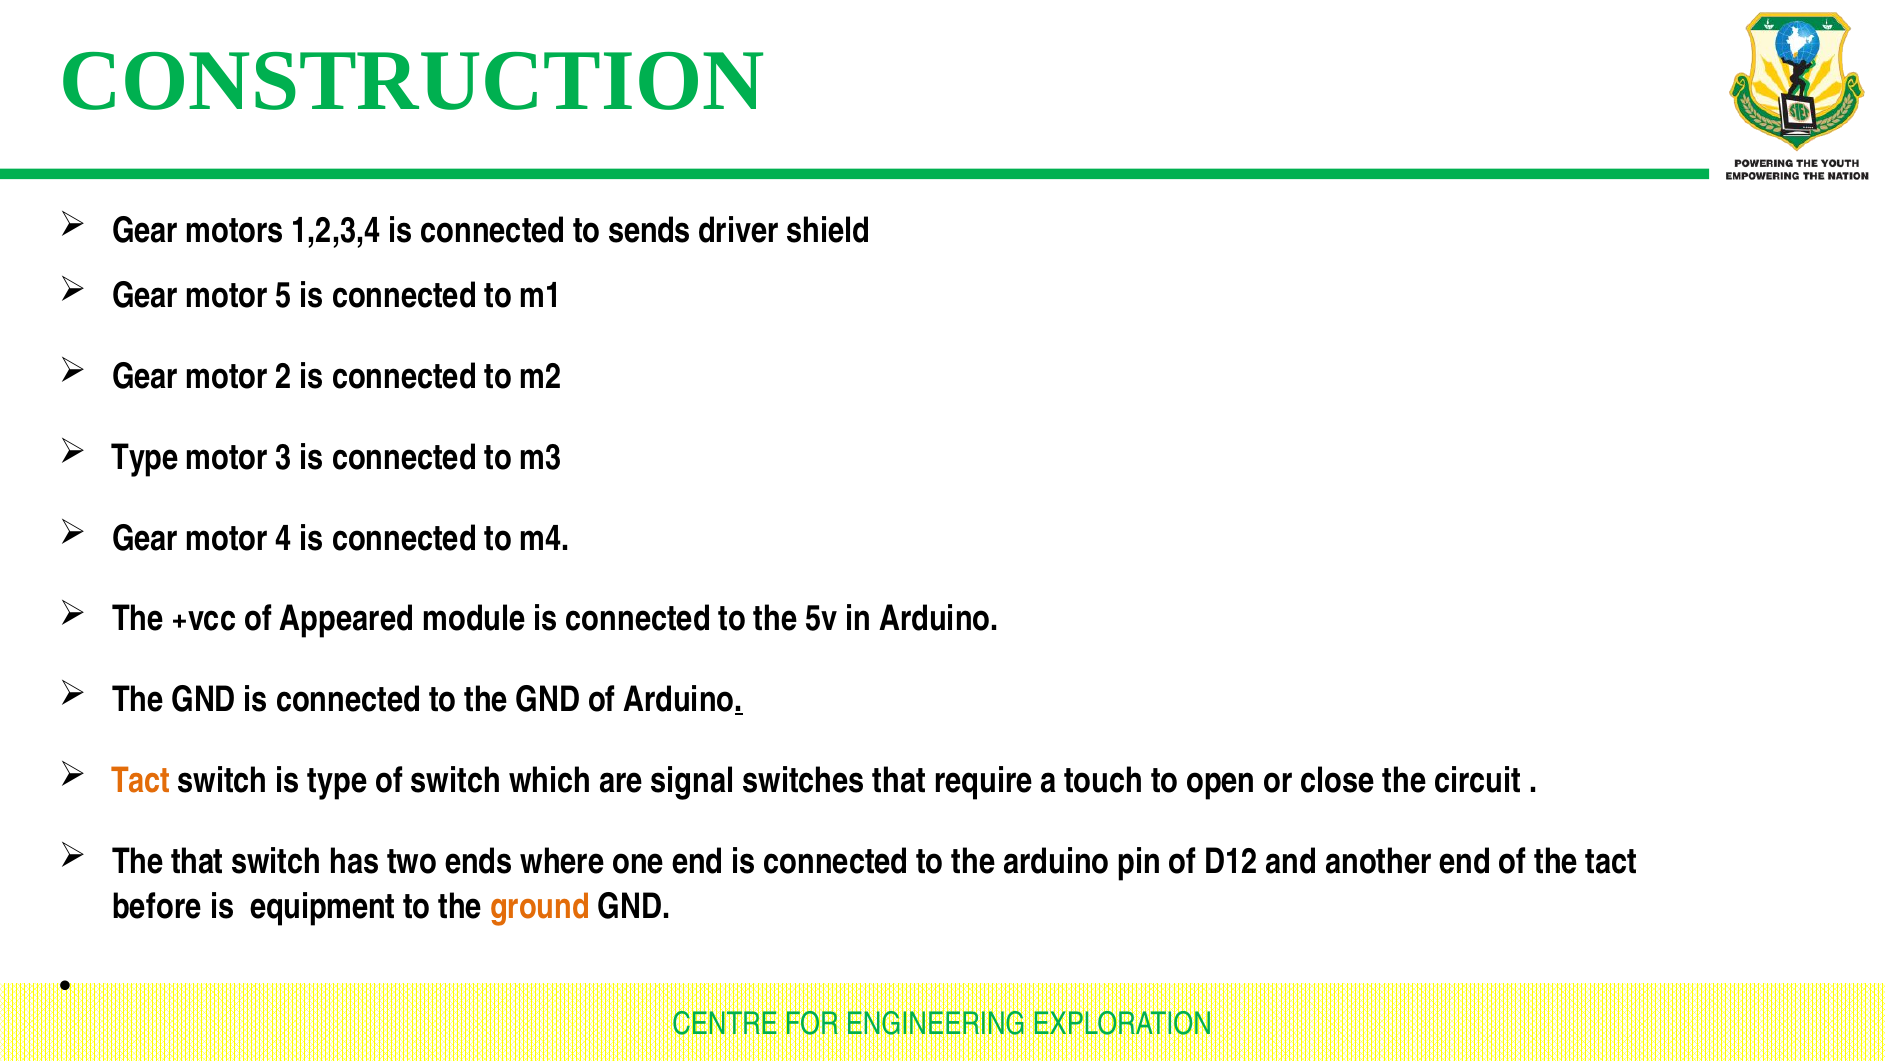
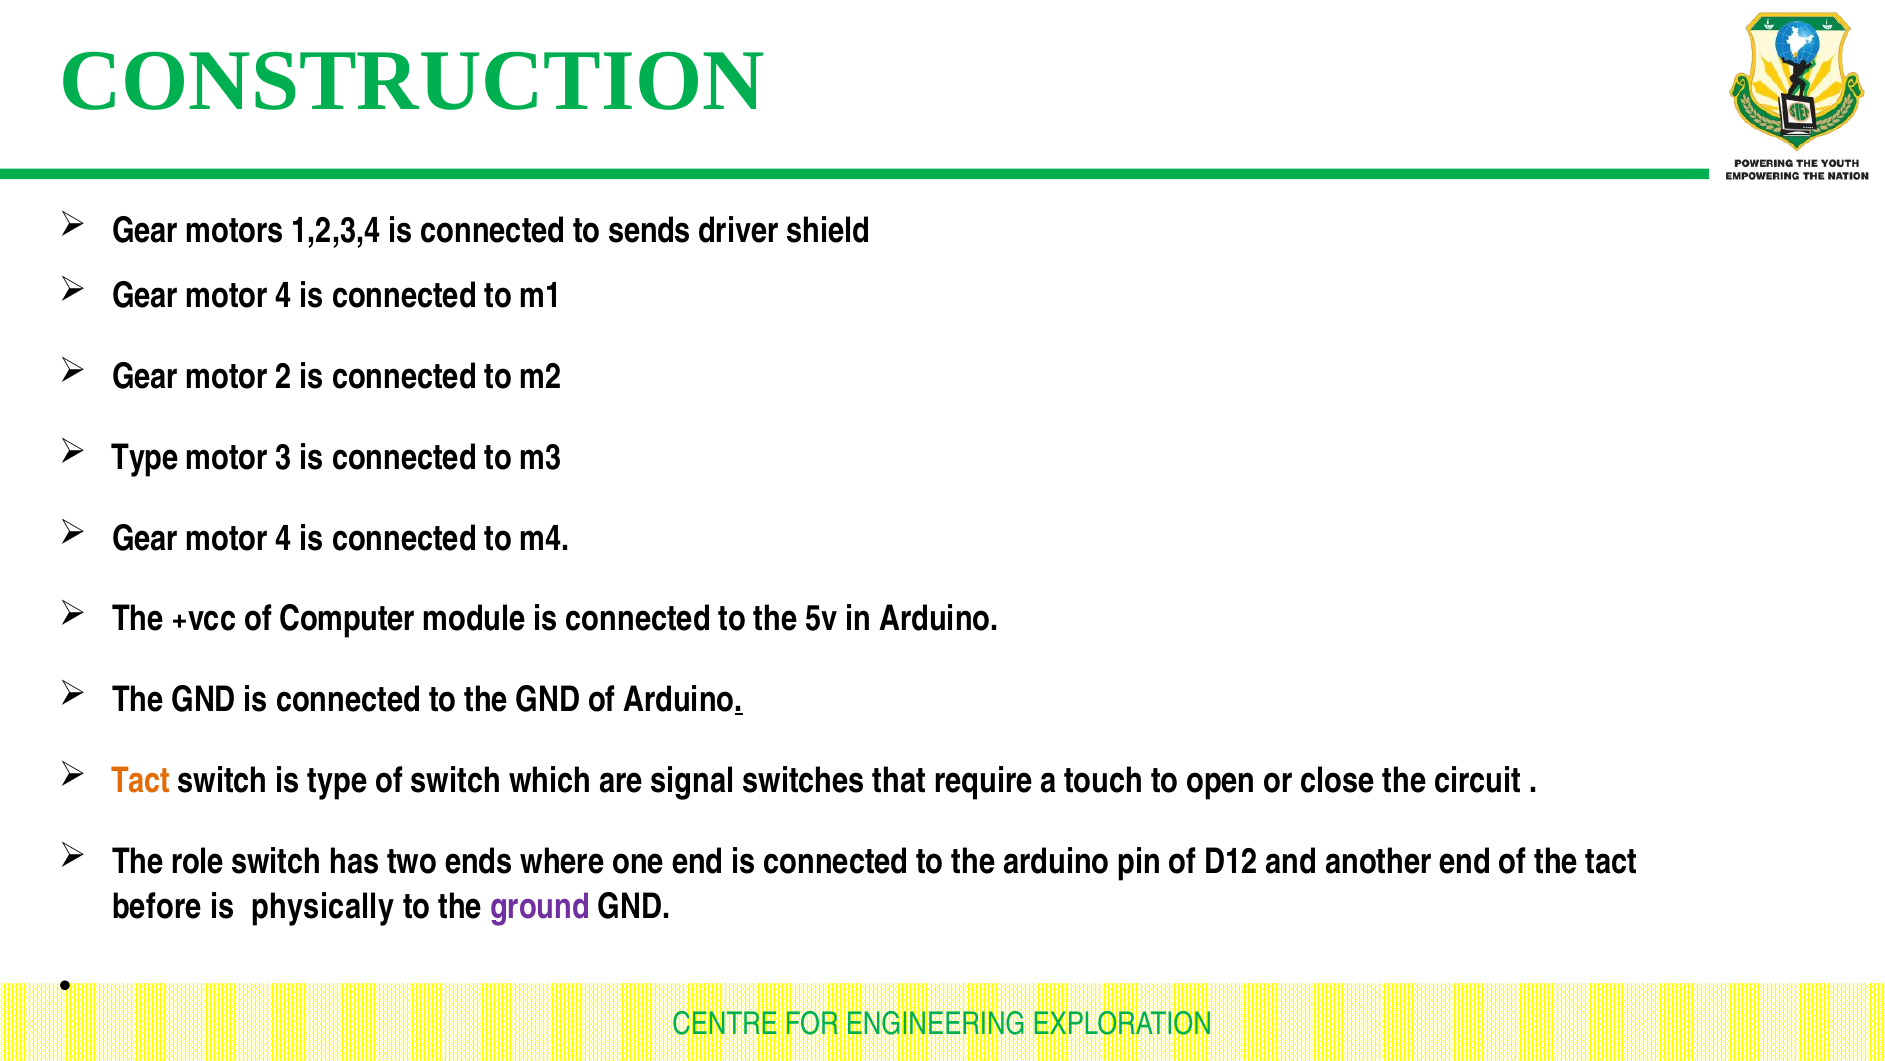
5 at (284, 296): 5 -> 4
Appeared: Appeared -> Computer
The that: that -> role
equipment: equipment -> physically
ground colour: orange -> purple
